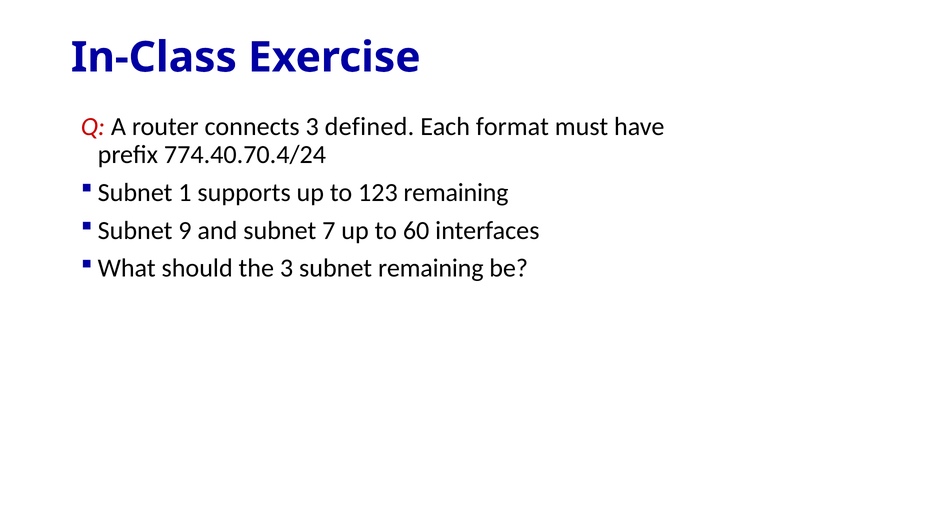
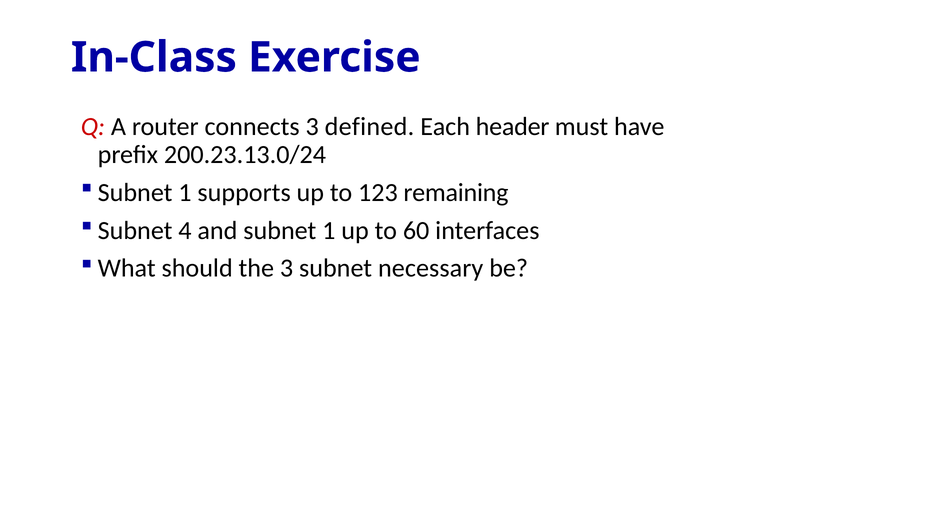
format: format -> header
774.40.70.4/24: 774.40.70.4/24 -> 200.23.13.0/24
9: 9 -> 4
and subnet 7: 7 -> 1
subnet remaining: remaining -> necessary
